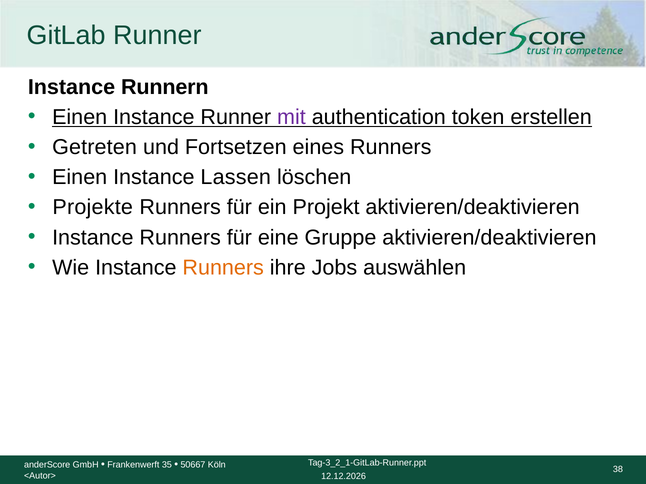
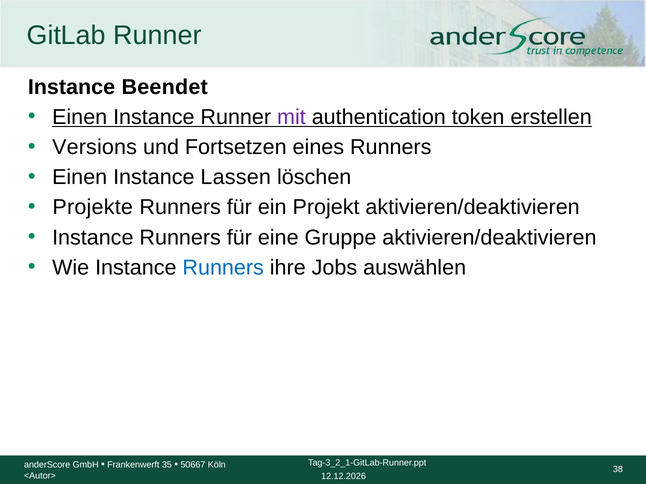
Runnern: Runnern -> Beendet
Getreten: Getreten -> Versions
Runners at (223, 268) colour: orange -> blue
